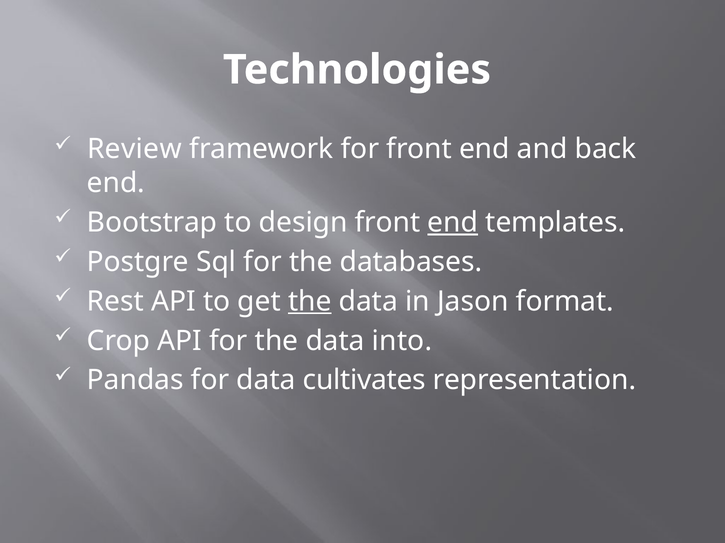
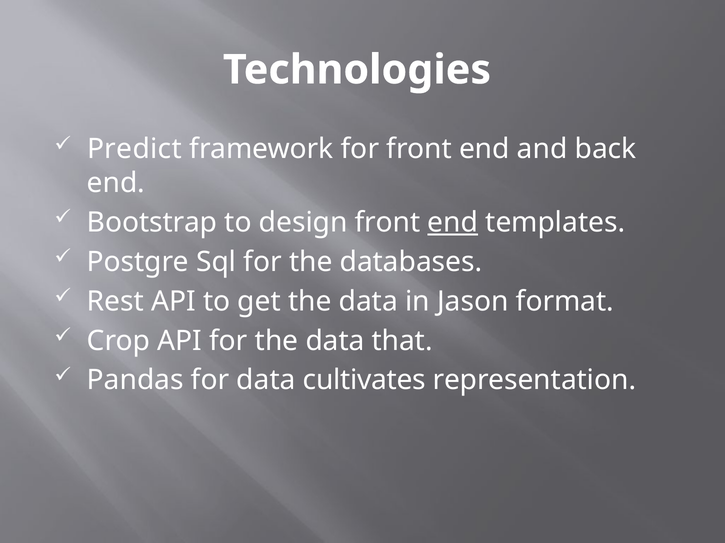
Review: Review -> Predict
the at (310, 302) underline: present -> none
into: into -> that
